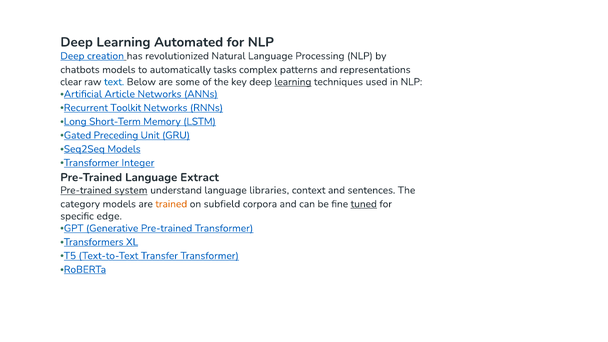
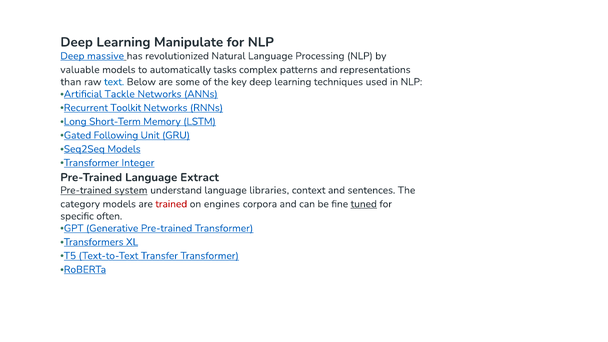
Automated: Automated -> Manipulate
creation: creation -> massive
chatbots: chatbots -> valuable
clear: clear -> than
learning at (293, 82) underline: present -> none
Article: Article -> Tackle
Preceding: Preceding -> Following
trained colour: orange -> red
subfield: subfield -> engines
edge: edge -> often
